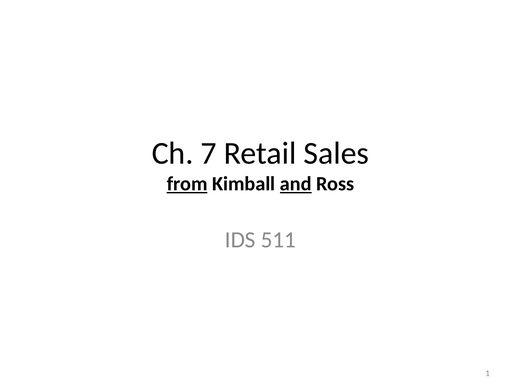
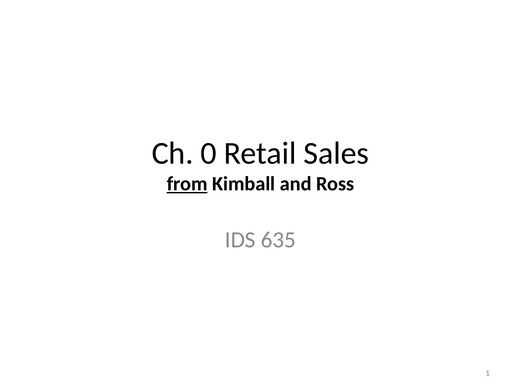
7: 7 -> 0
and underline: present -> none
511: 511 -> 635
